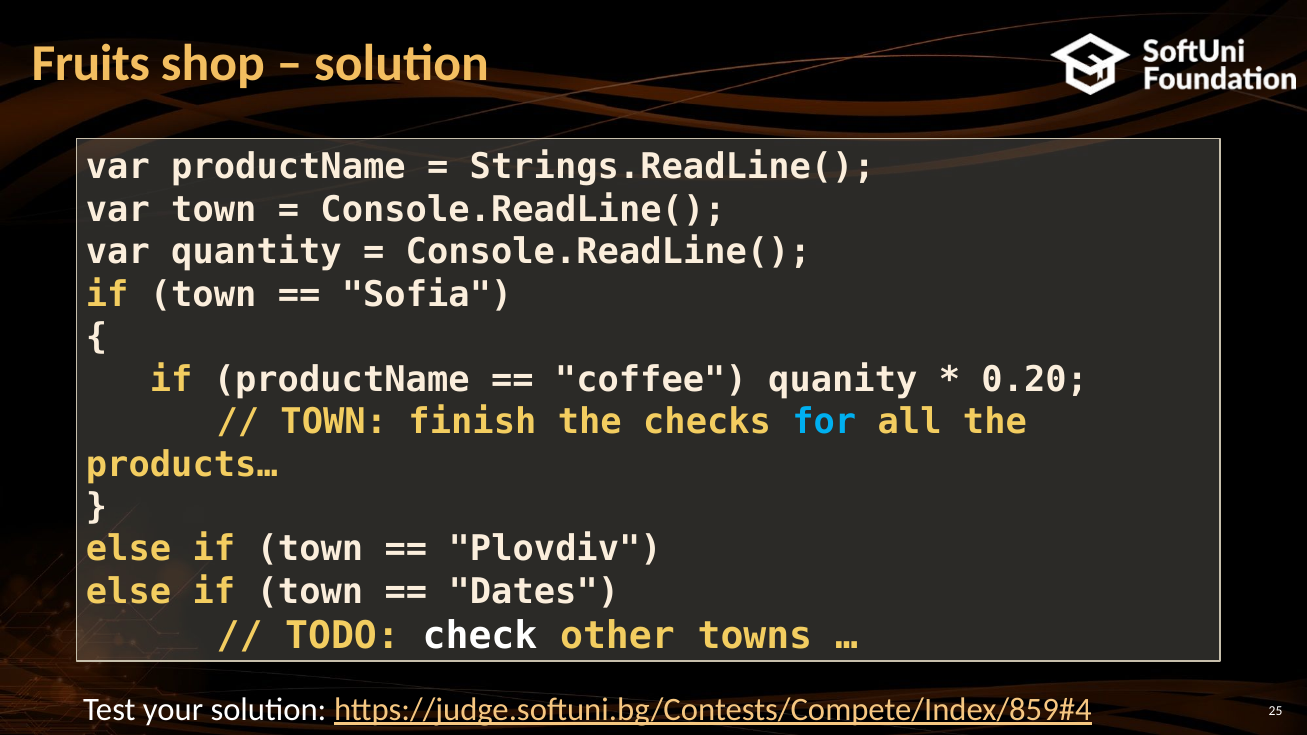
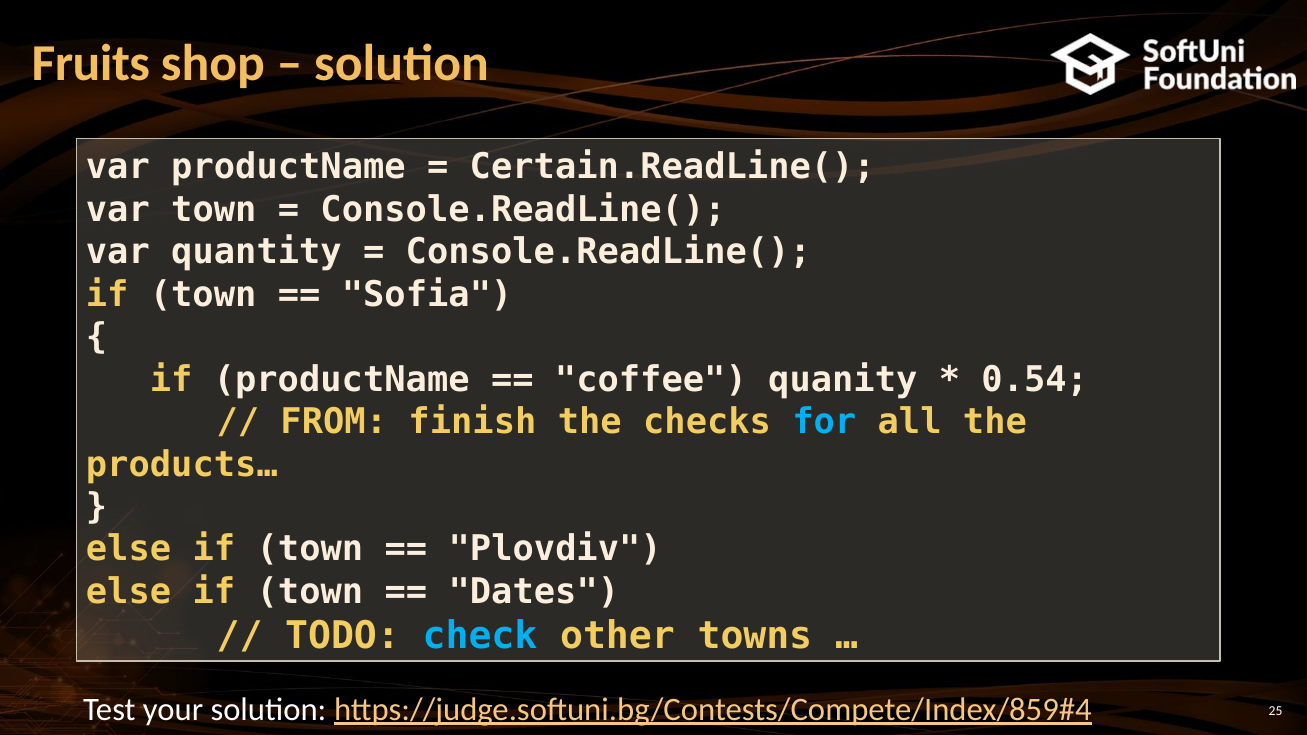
Strings.ReadLine(: Strings.ReadLine( -> Certain.ReadLine(
0.20: 0.20 -> 0.54
TOWN at (334, 422): TOWN -> FROM
check colour: white -> light blue
